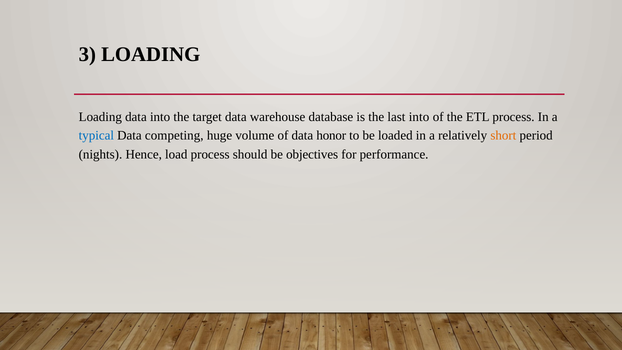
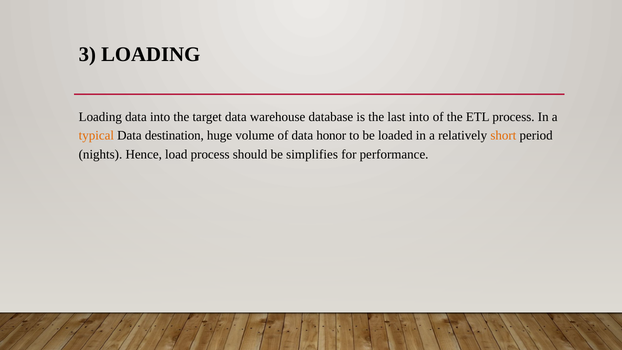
typical colour: blue -> orange
competing: competing -> destination
objectives: objectives -> simplifies
